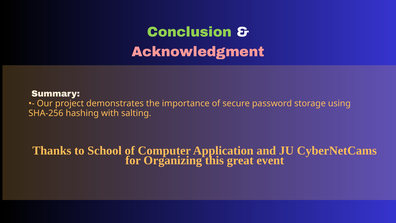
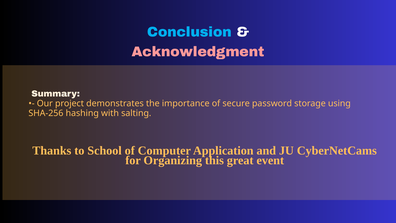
Conclusion colour: light green -> light blue
